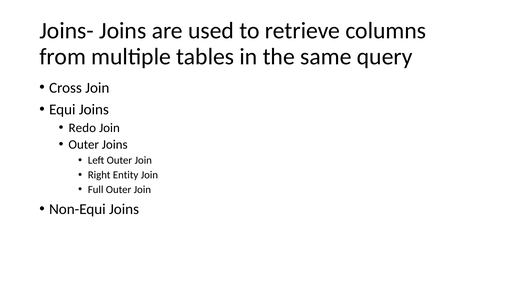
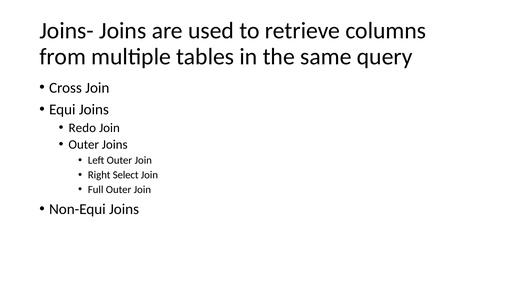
Entity: Entity -> Select
